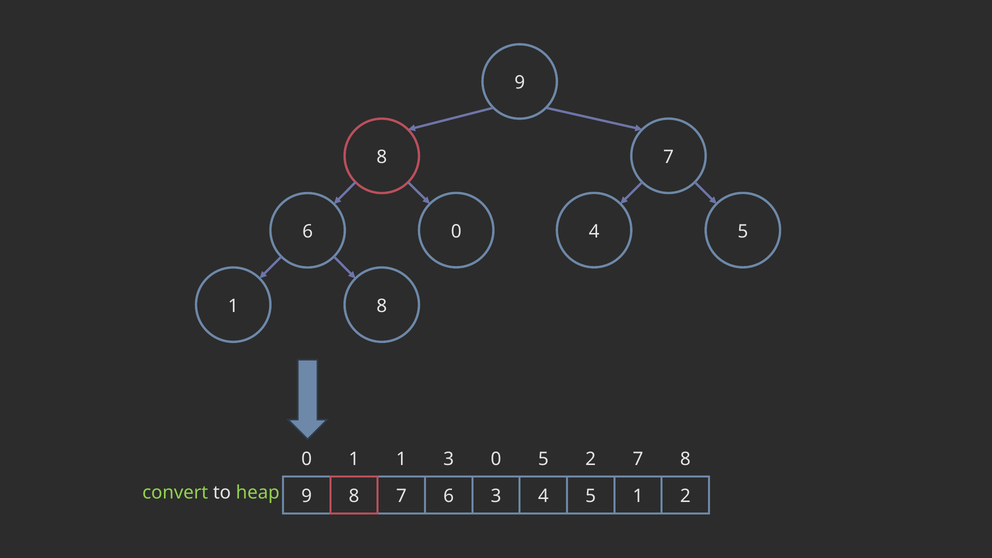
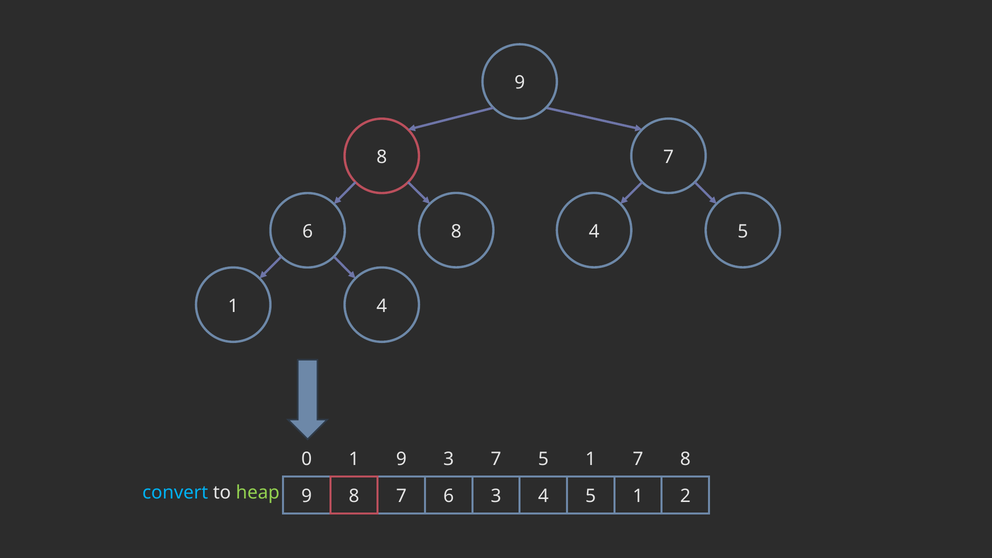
6 0: 0 -> 8
1 8: 8 -> 4
1 1: 1 -> 9
3 0: 0 -> 7
2 at (591, 459): 2 -> 1
convert colour: light green -> light blue
